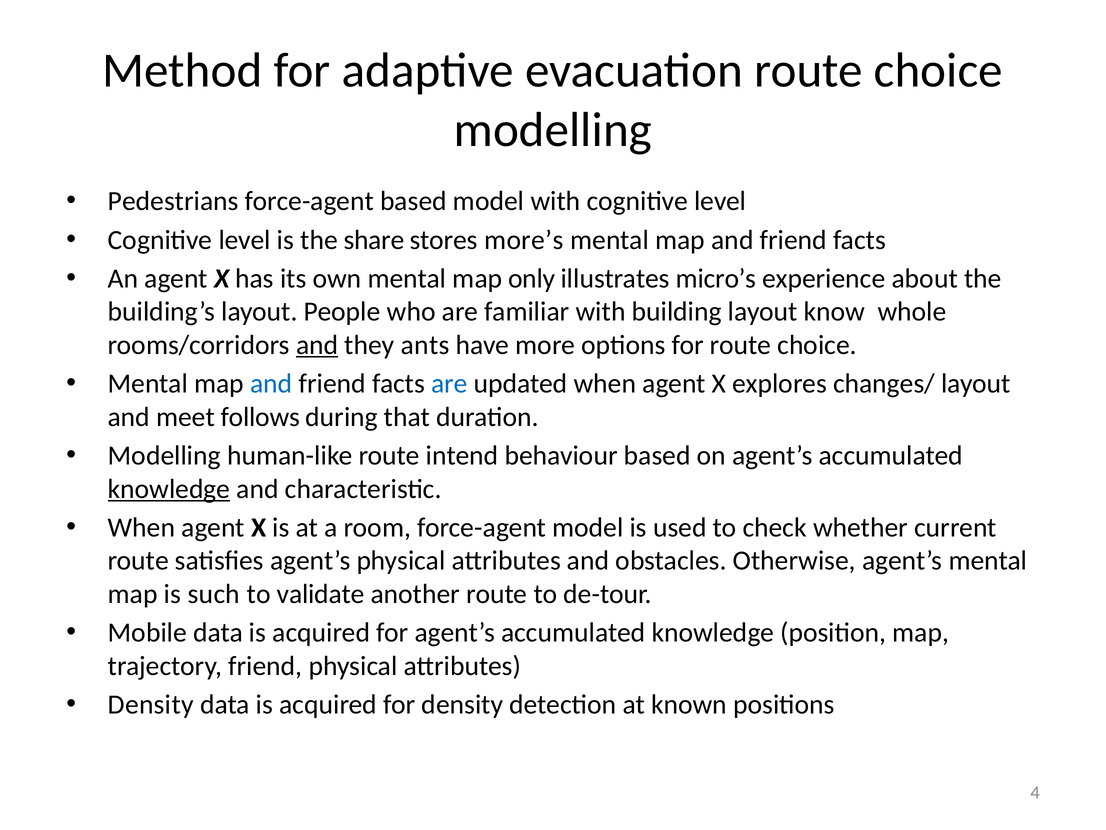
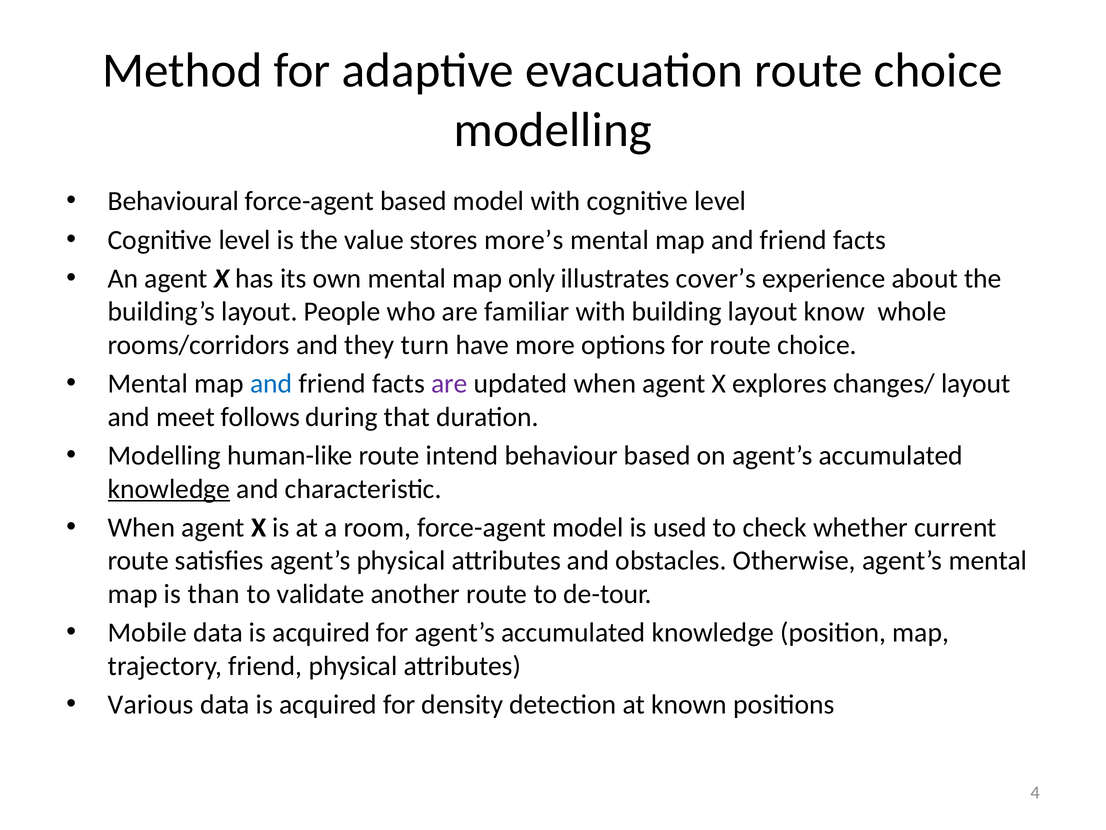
Pedestrians: Pedestrians -> Behavioural
share: share -> value
micro’s: micro’s -> cover’s
and at (317, 345) underline: present -> none
ants: ants -> turn
are at (449, 384) colour: blue -> purple
such: such -> than
Density at (151, 704): Density -> Various
